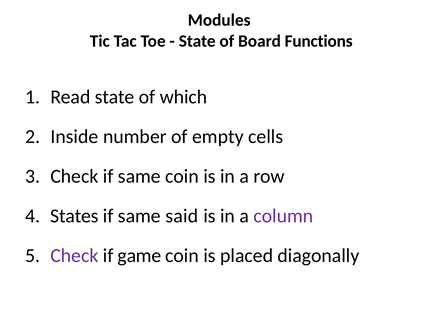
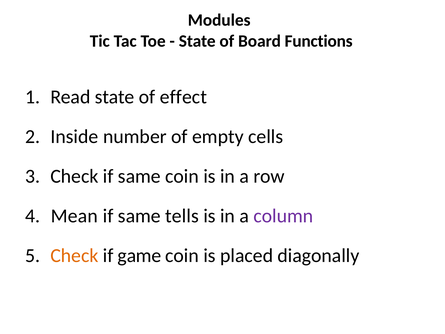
which: which -> effect
States: States -> Mean
said: said -> tells
Check at (74, 255) colour: purple -> orange
